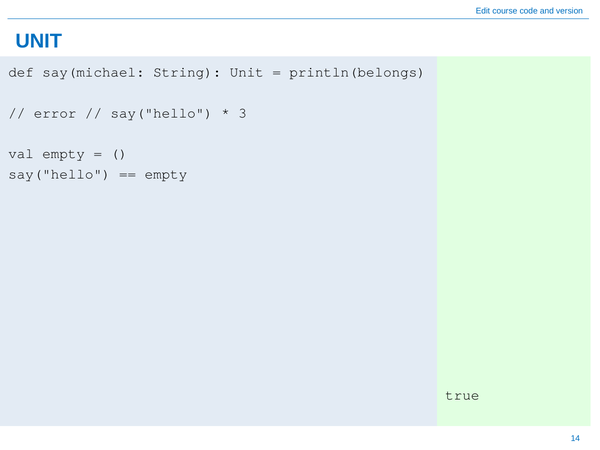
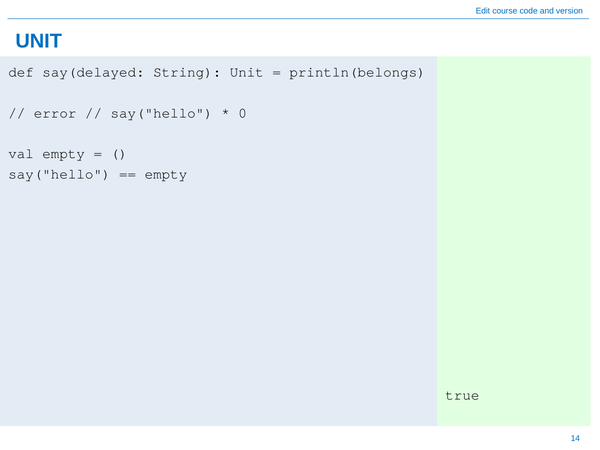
say(michael: say(michael -> say(delayed
3: 3 -> 0
